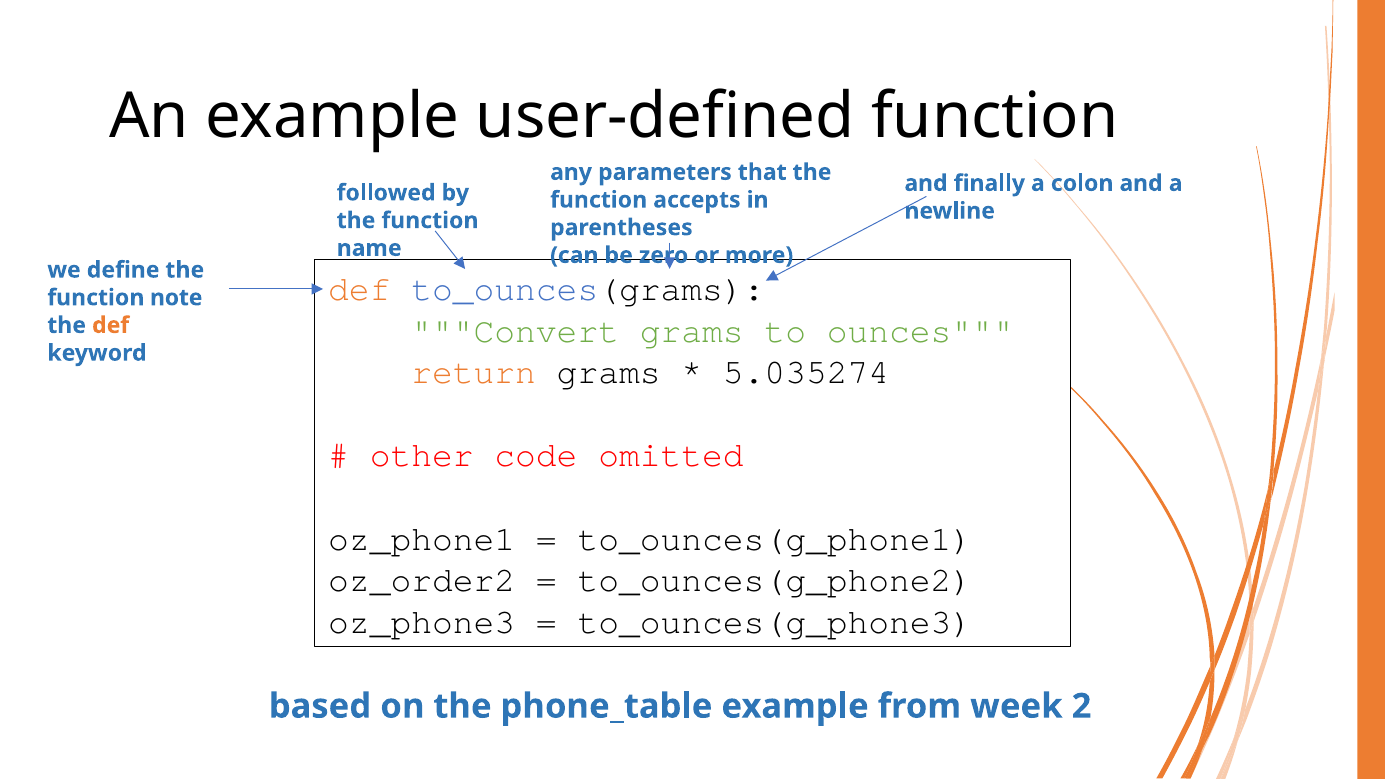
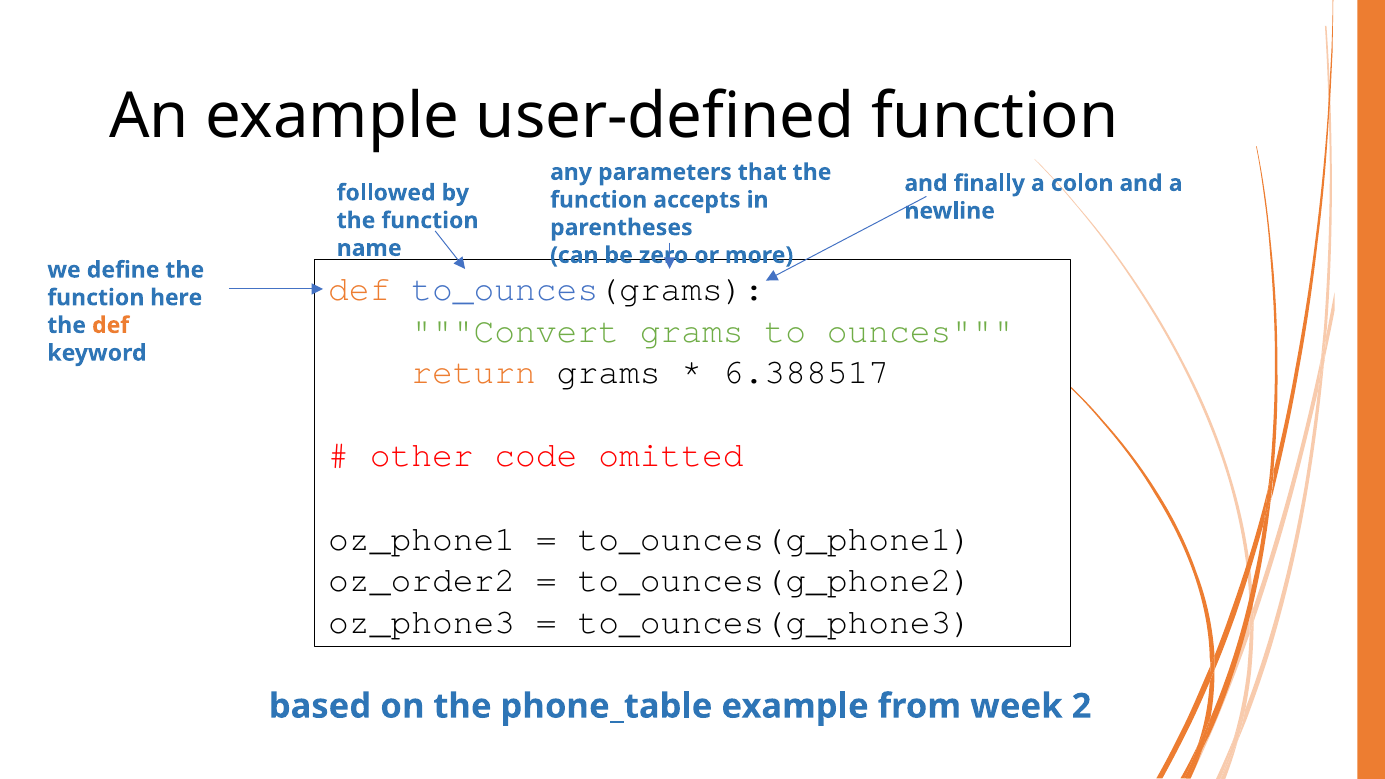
note: note -> here
5.035274: 5.035274 -> 6.388517
